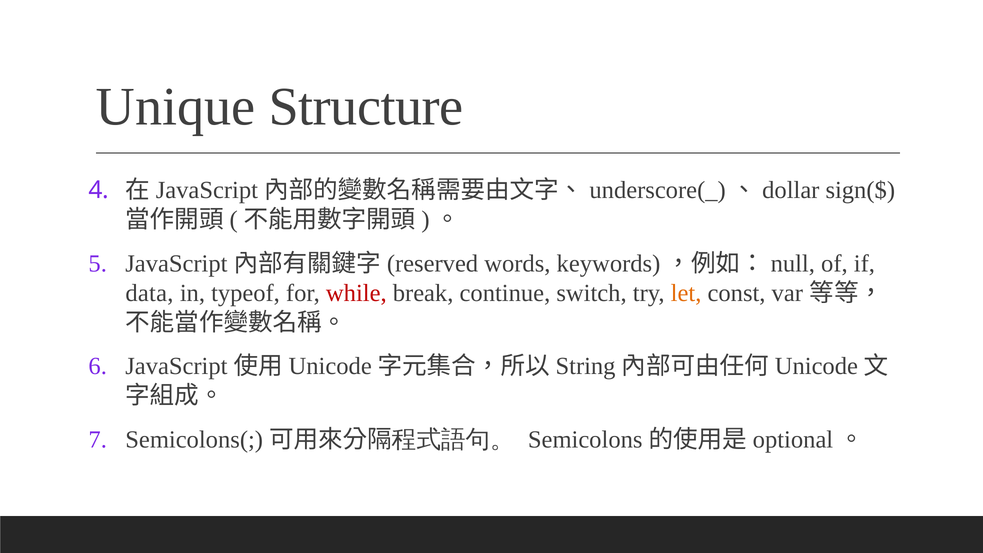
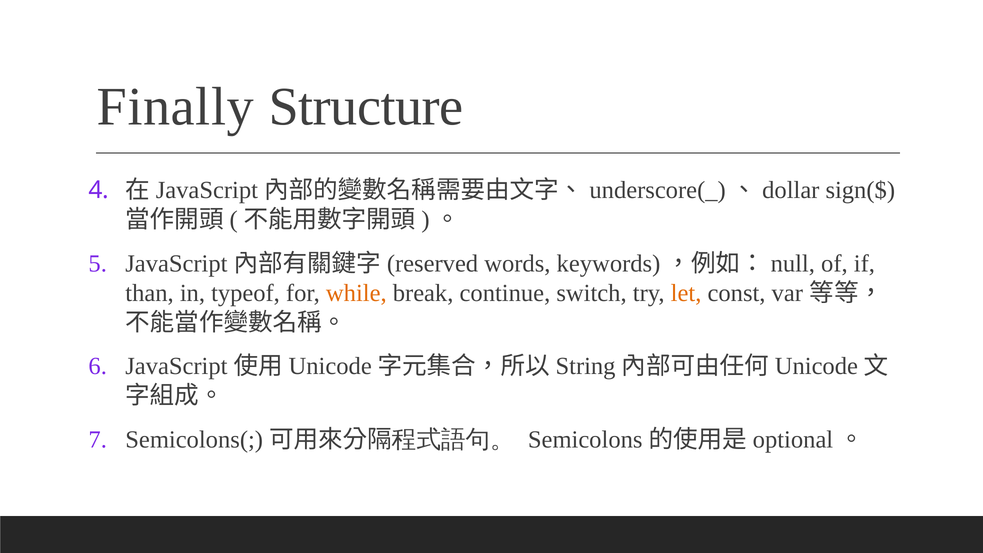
Unique: Unique -> Finally
data: data -> than
while colour: red -> orange
